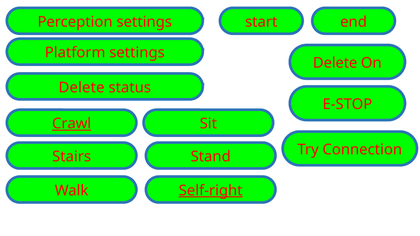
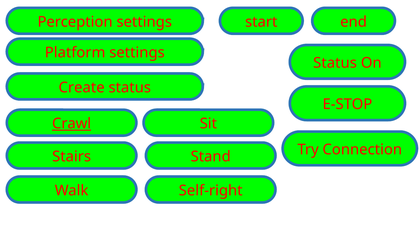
Delete at (335, 63): Delete -> Status
Delete at (82, 88): Delete -> Create
Self-right underline: present -> none
